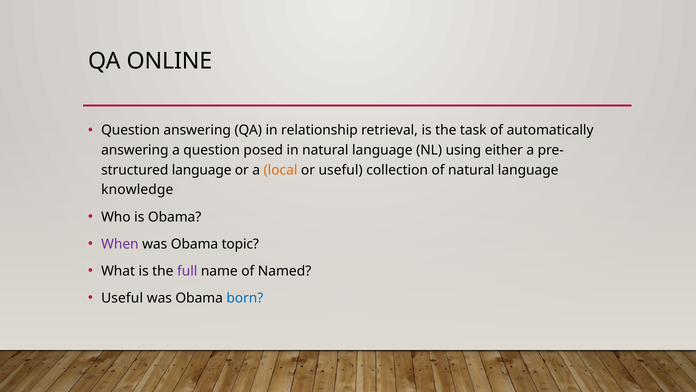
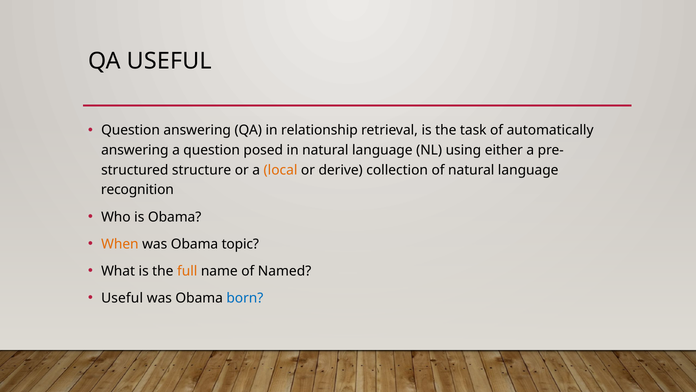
QA ONLINE: ONLINE -> USEFUL
language at (202, 170): language -> structure
or useful: useful -> derive
knowledge: knowledge -> recognition
When colour: purple -> orange
full colour: purple -> orange
